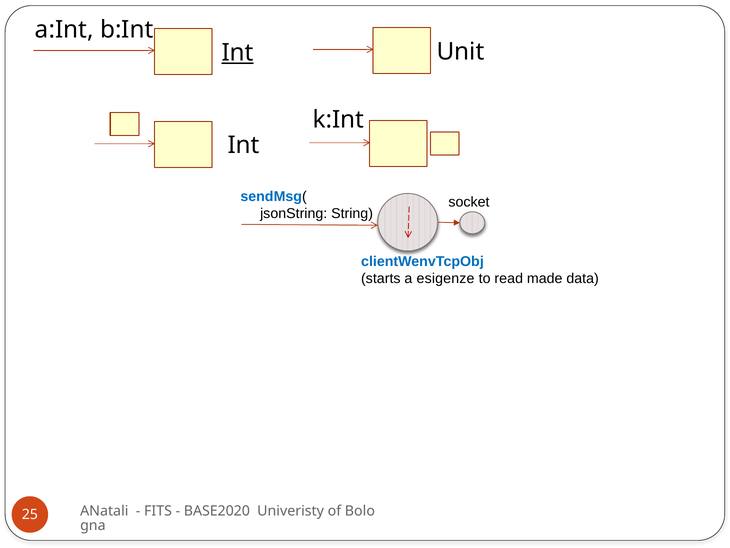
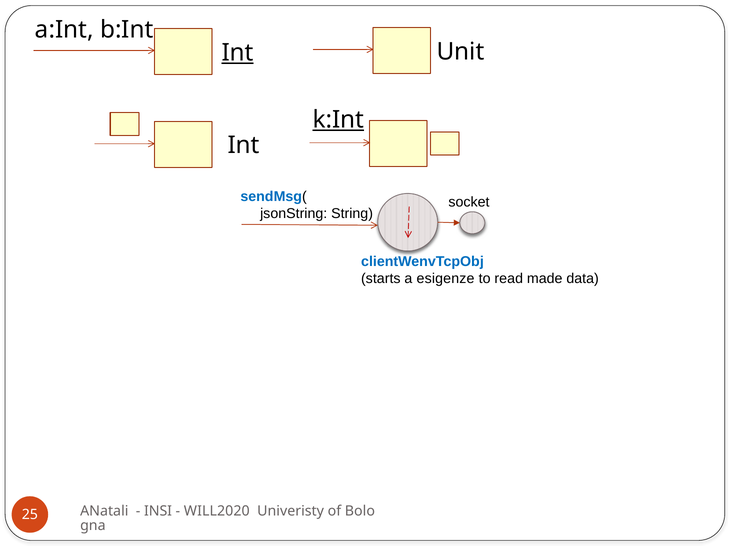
k:Int underline: none -> present
FITS: FITS -> INSI
BASE2020: BASE2020 -> WILL2020
